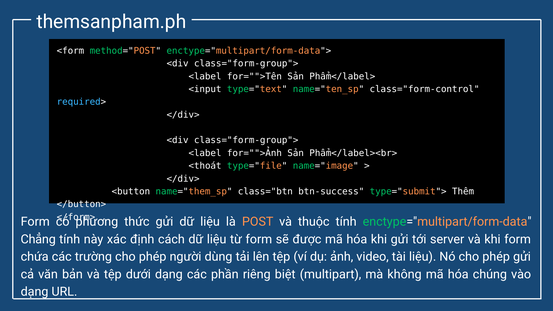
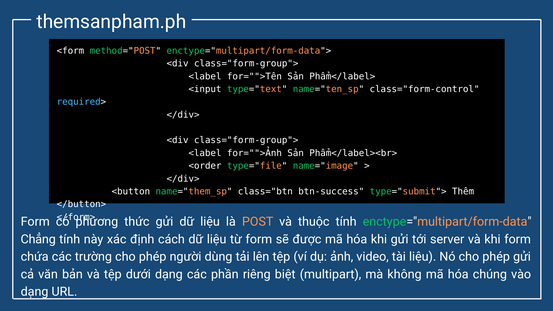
<thoát: <thoát -> <order
